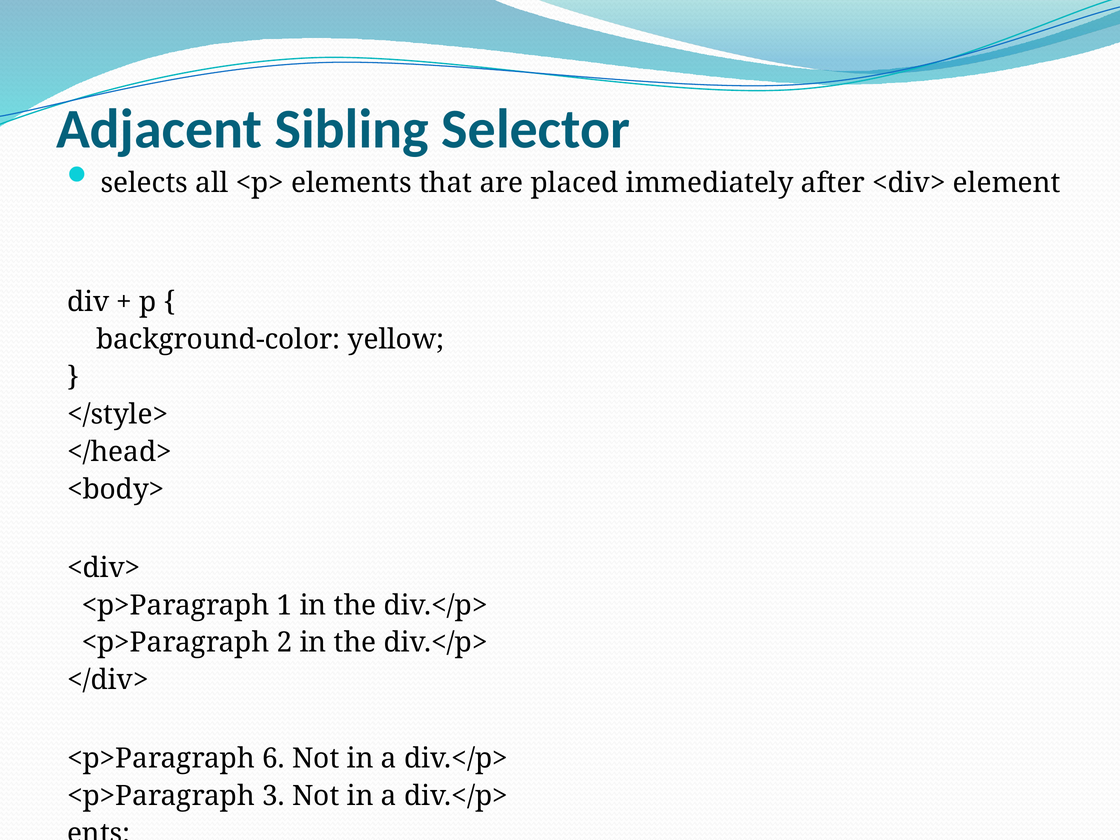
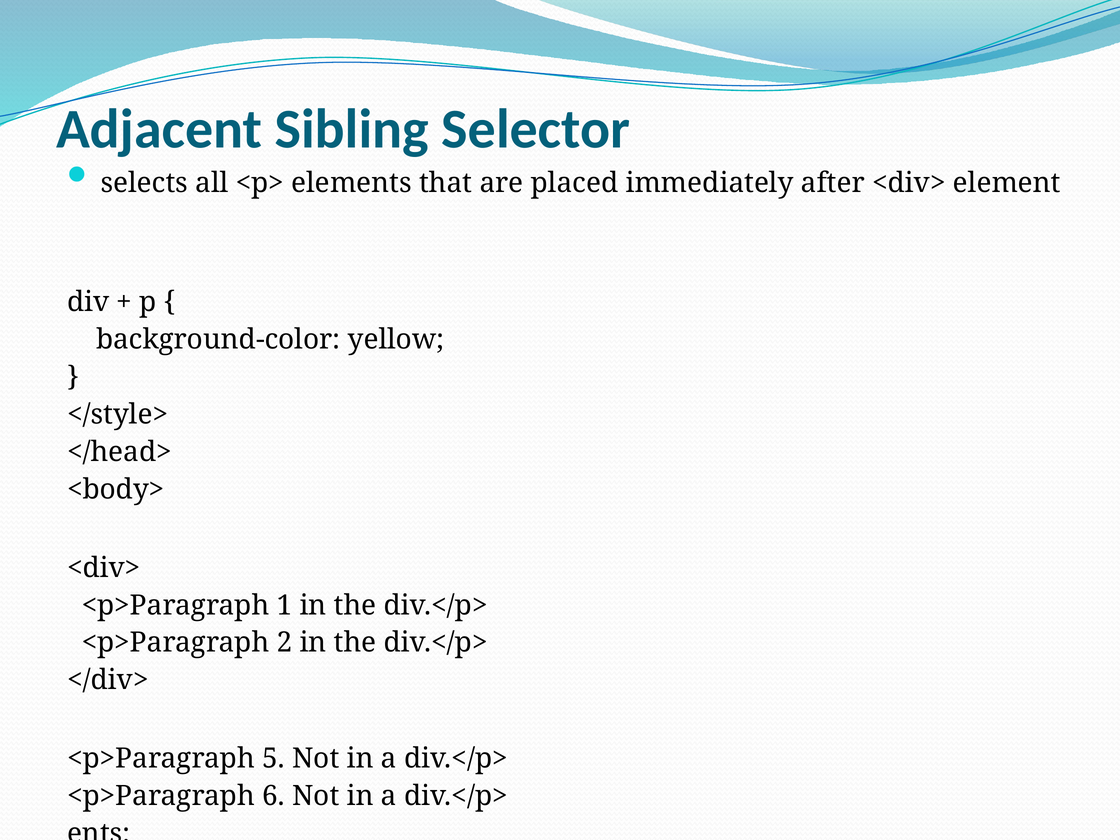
6: 6 -> 5
3: 3 -> 6
